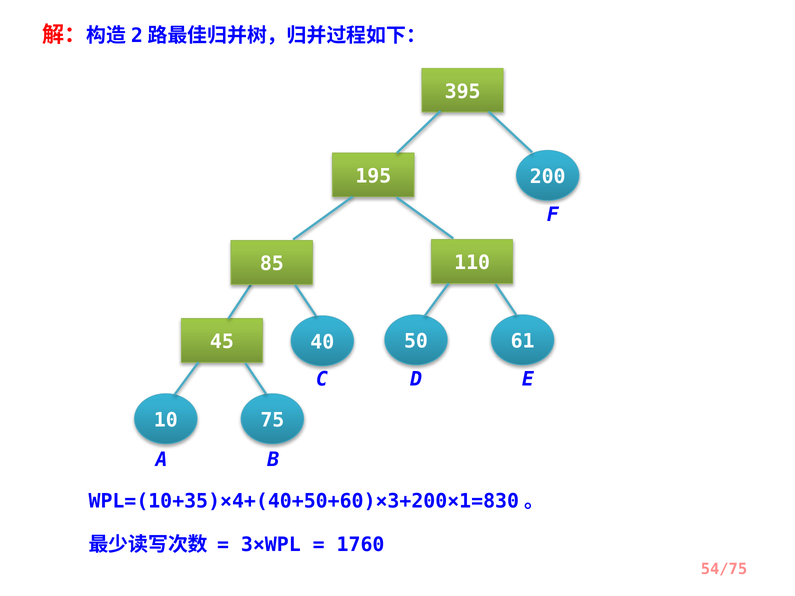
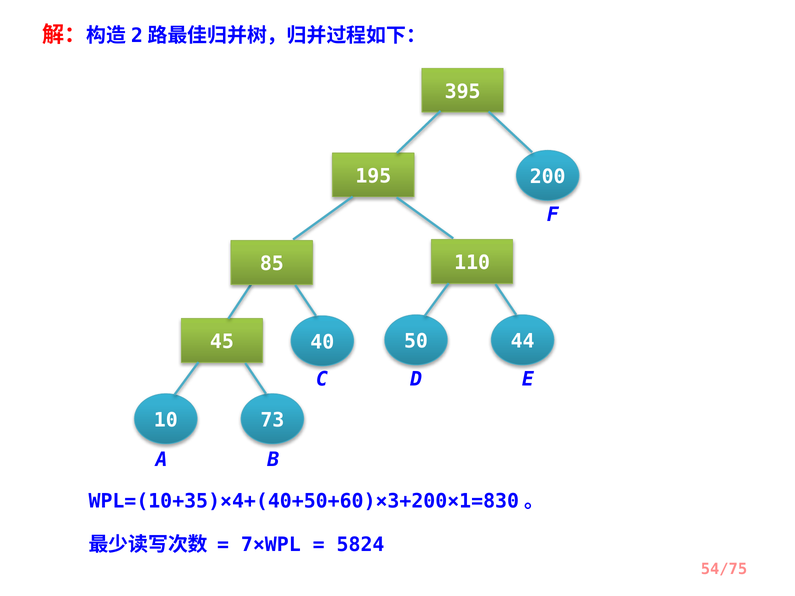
61: 61 -> 44
75: 75 -> 73
3×WPL: 3×WPL -> 7×WPL
1760: 1760 -> 5824
